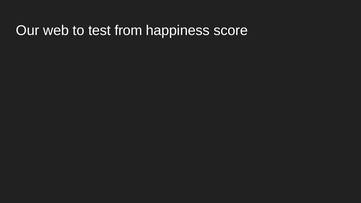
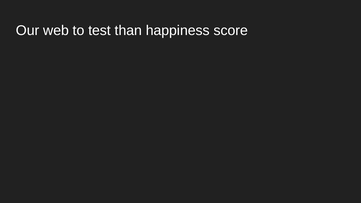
from: from -> than
